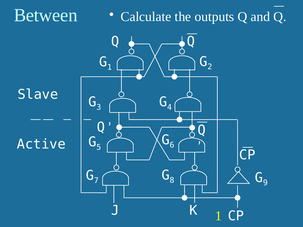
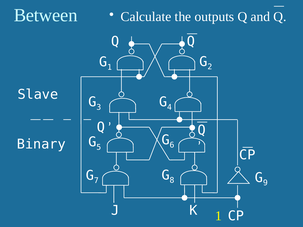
Active: Active -> Binary
